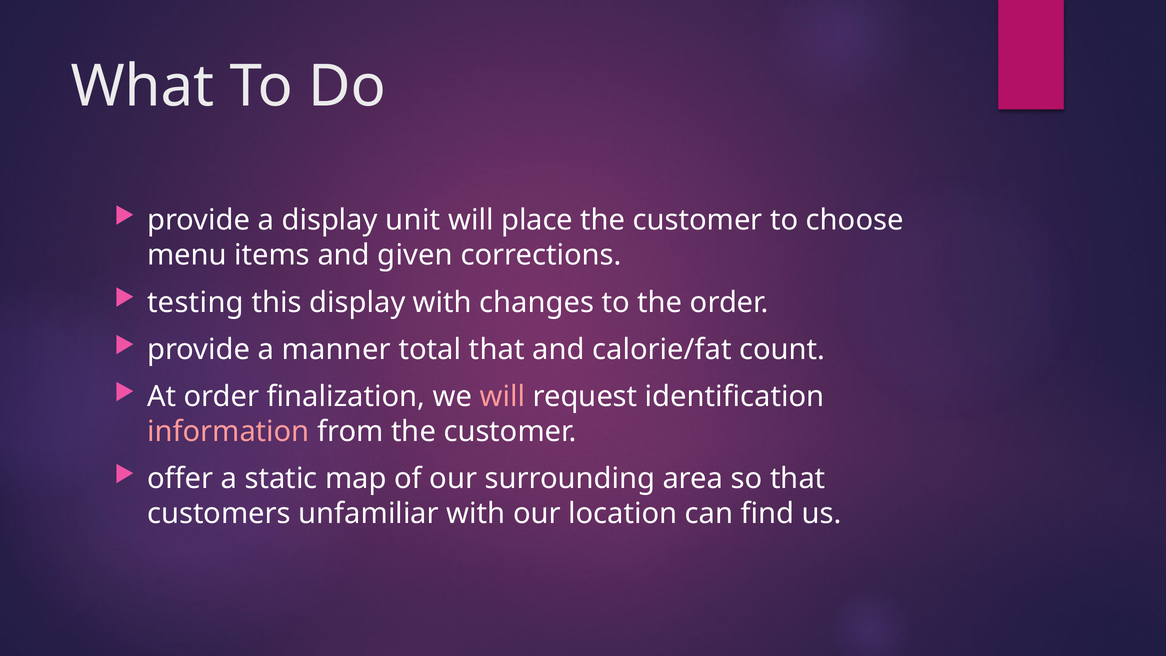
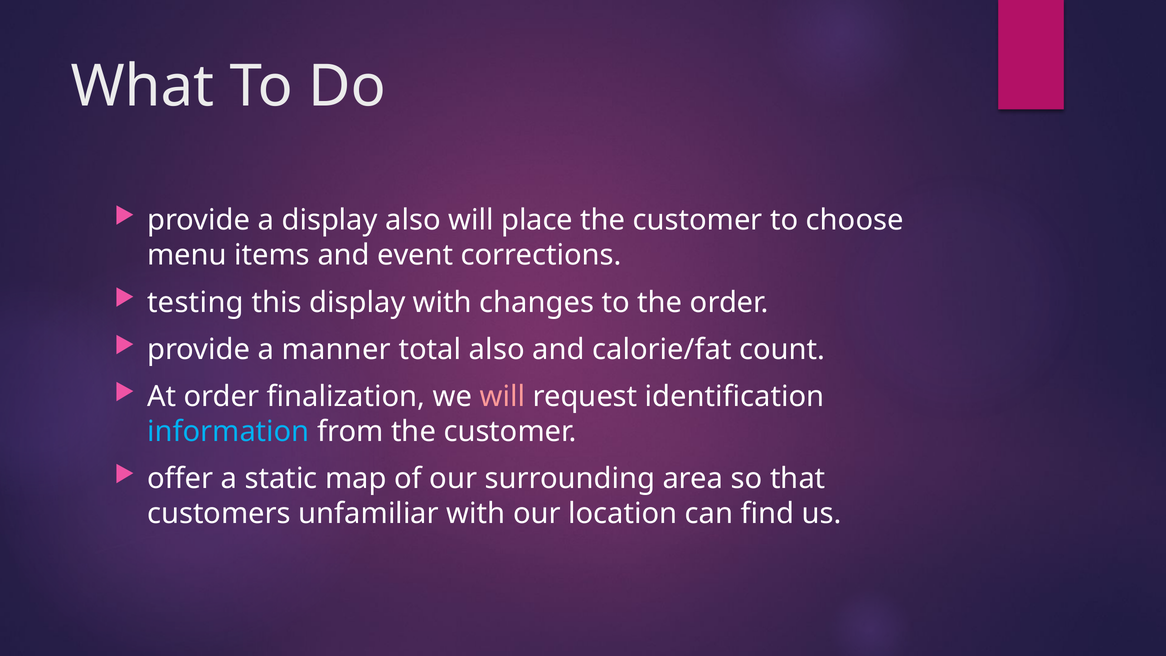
display unit: unit -> also
given: given -> event
total that: that -> also
information colour: pink -> light blue
